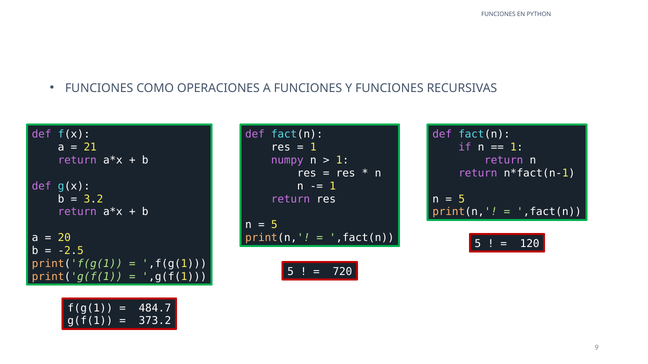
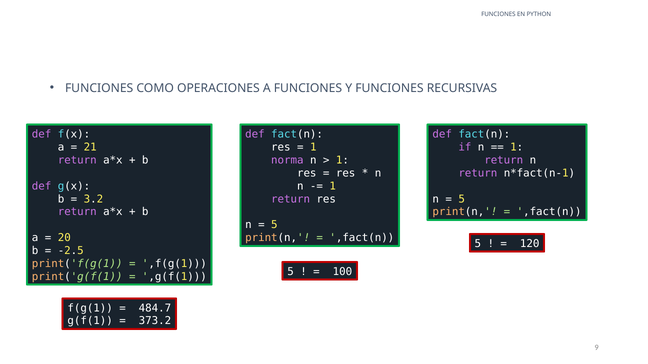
numpy: numpy -> norma
720: 720 -> 100
